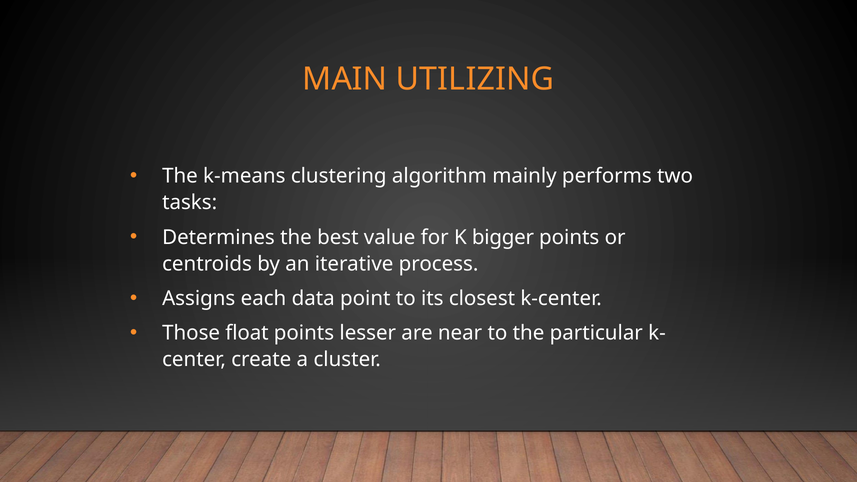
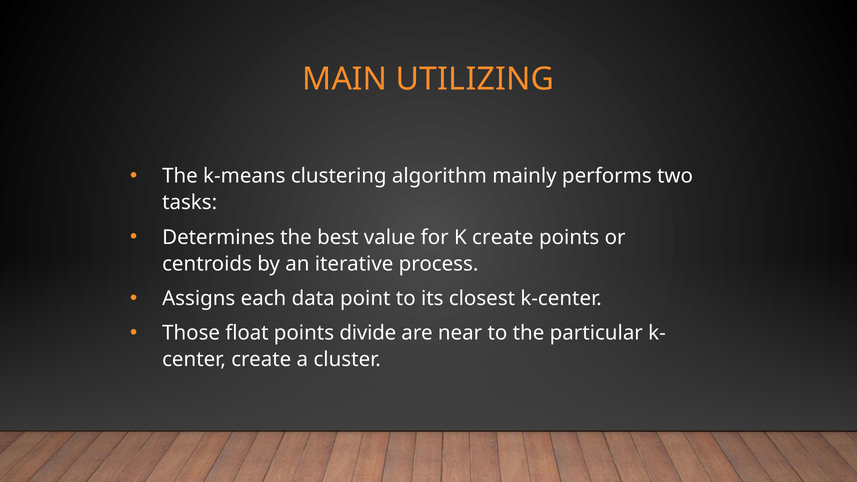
K bigger: bigger -> create
lesser: lesser -> divide
